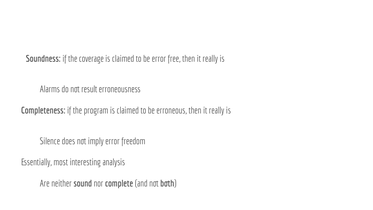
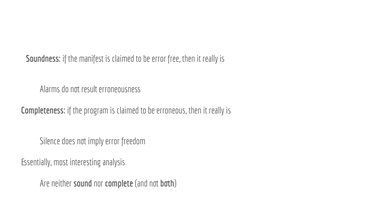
coverage: coverage -> manifest
